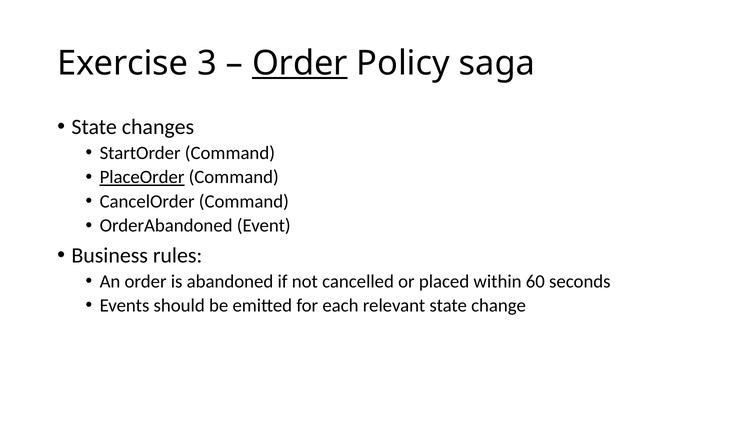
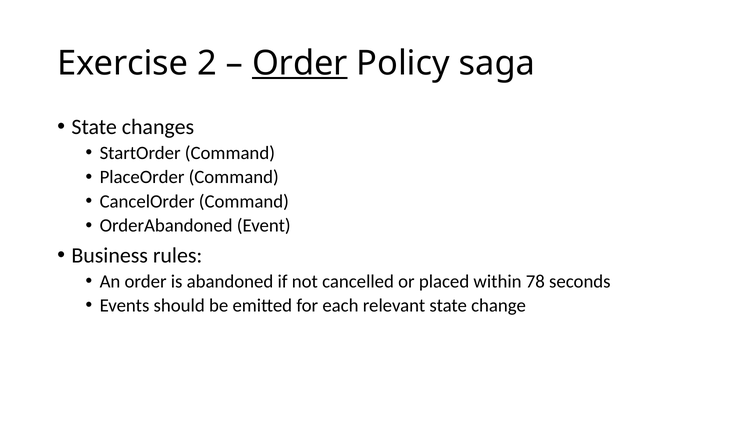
3: 3 -> 2
PlaceOrder underline: present -> none
60: 60 -> 78
